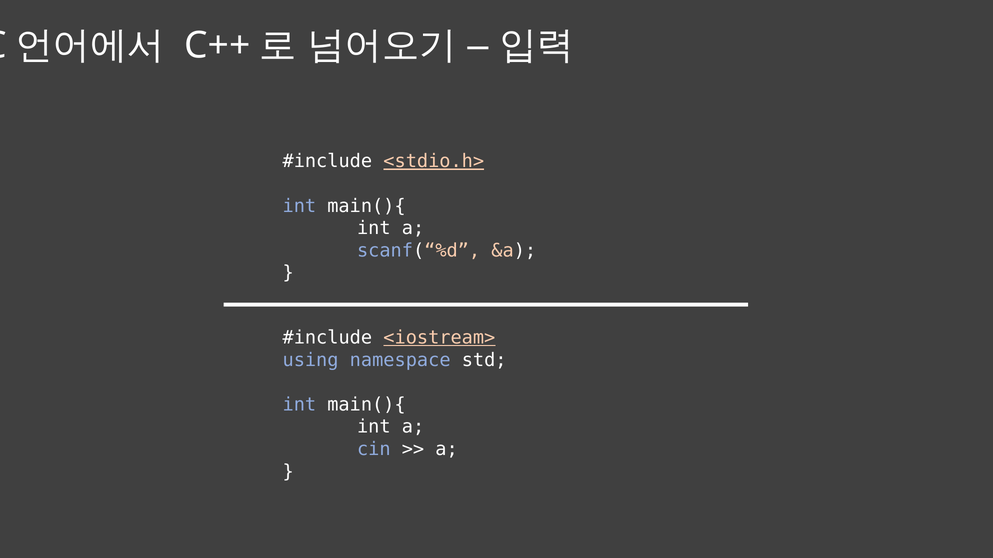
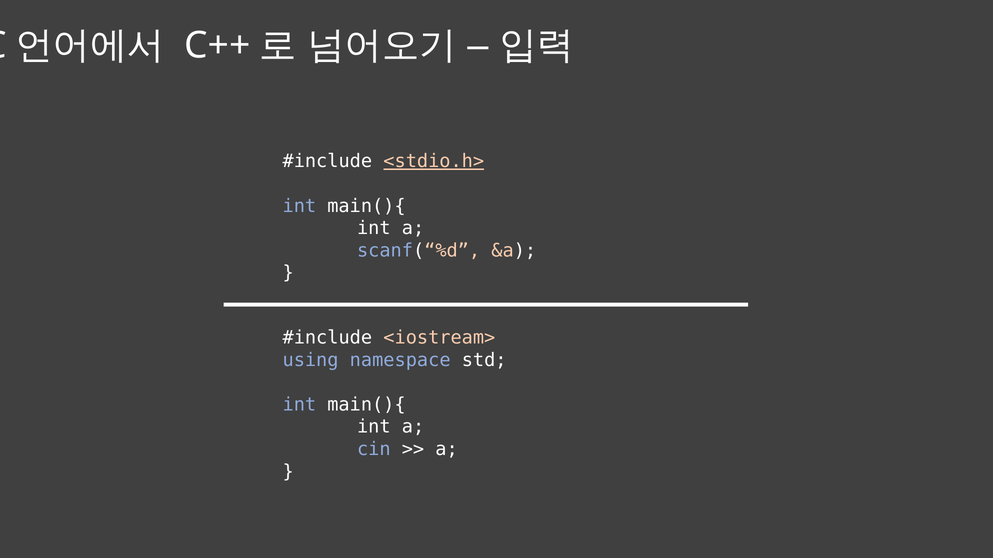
<iostream> underline: present -> none
